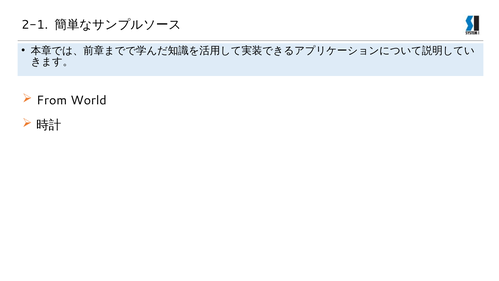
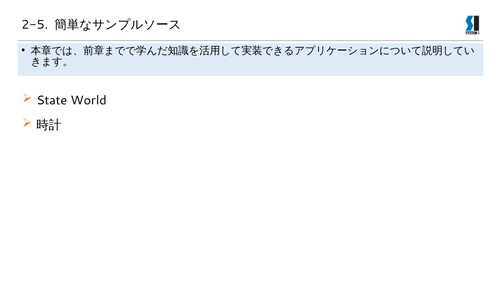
2-1: 2-1 -> 2-5
From: From -> State
